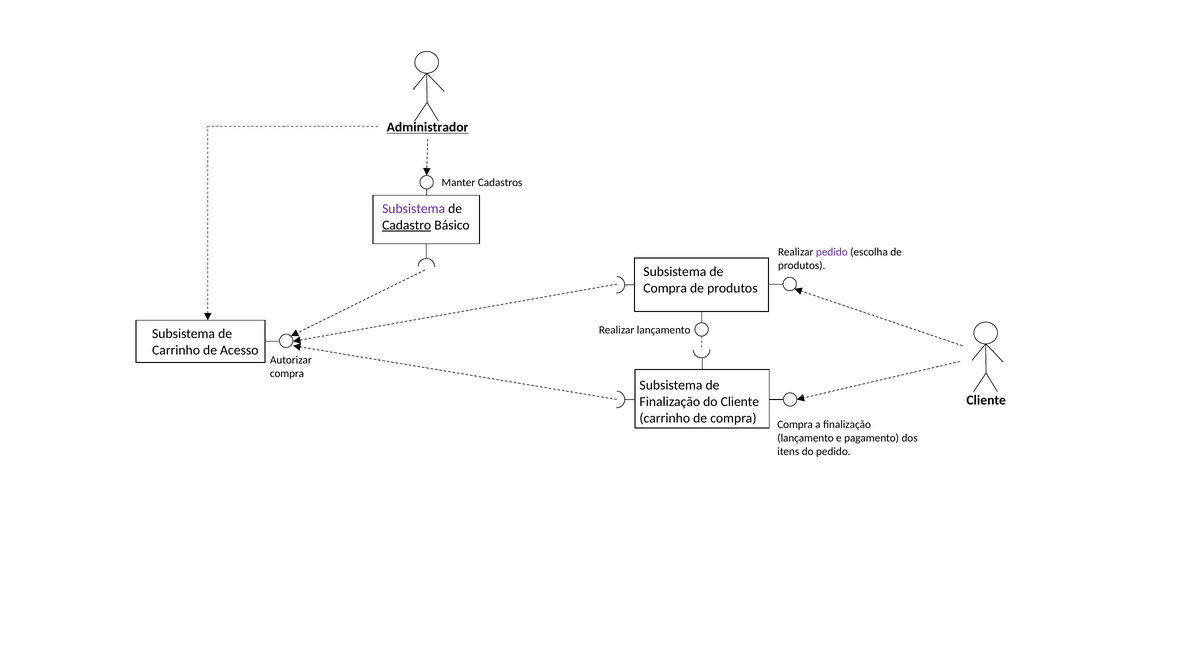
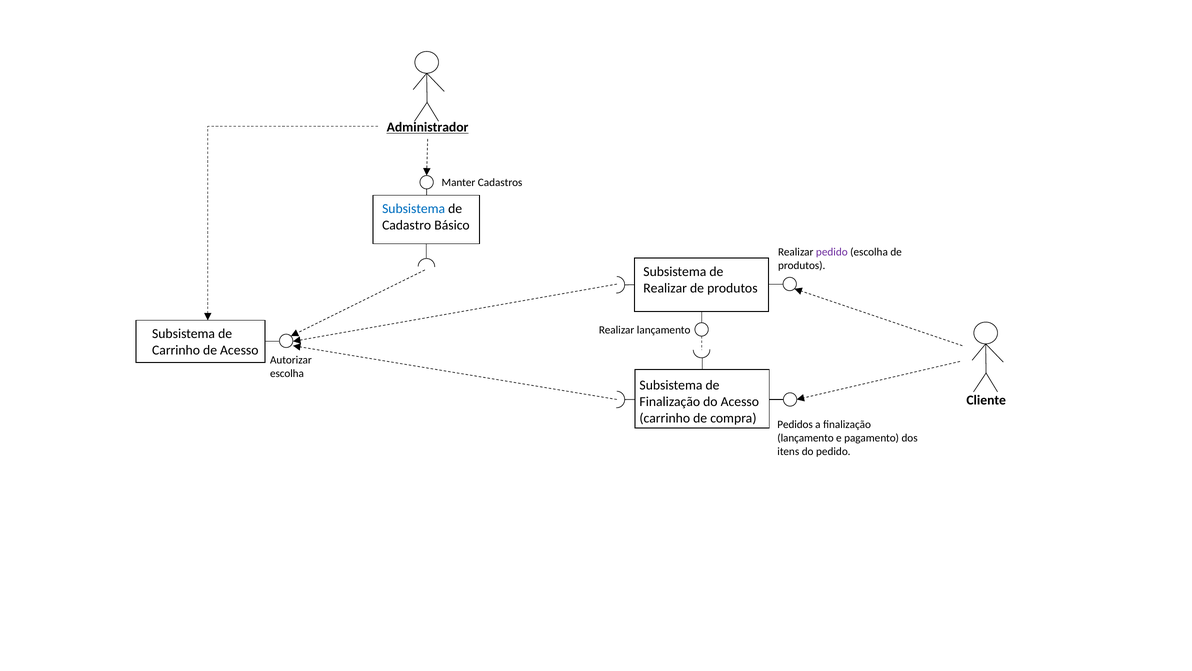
Subsistema at (414, 209) colour: purple -> blue
Cadastro underline: present -> none
Compra at (665, 288): Compra -> Realizar
compra at (287, 373): compra -> escolha
do Cliente: Cliente -> Acesso
Compra at (795, 424): Compra -> Pedidos
